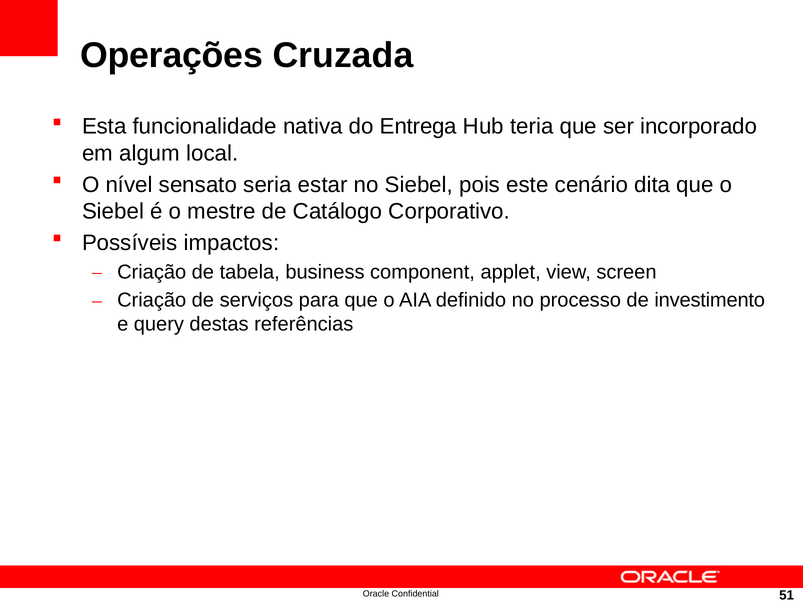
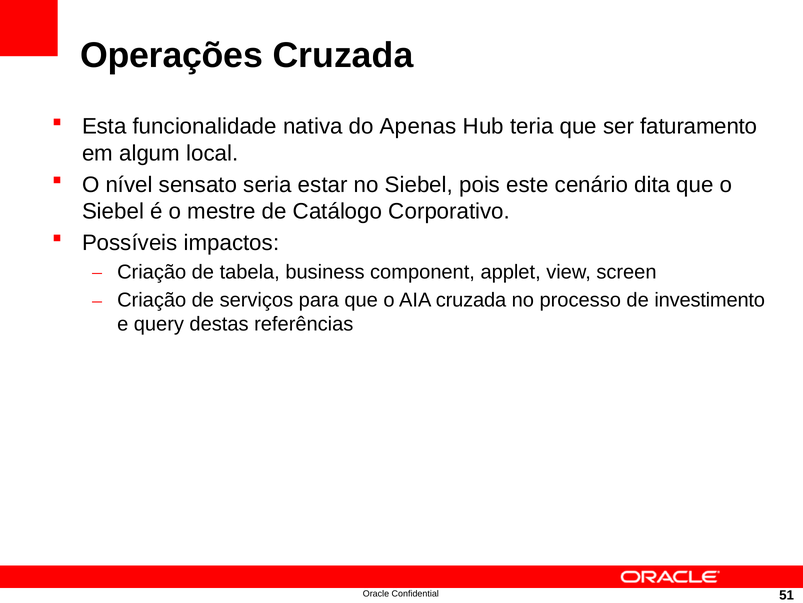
Entrega: Entrega -> Apenas
incorporado: incorporado -> faturamento
AIA definido: definido -> cruzada
